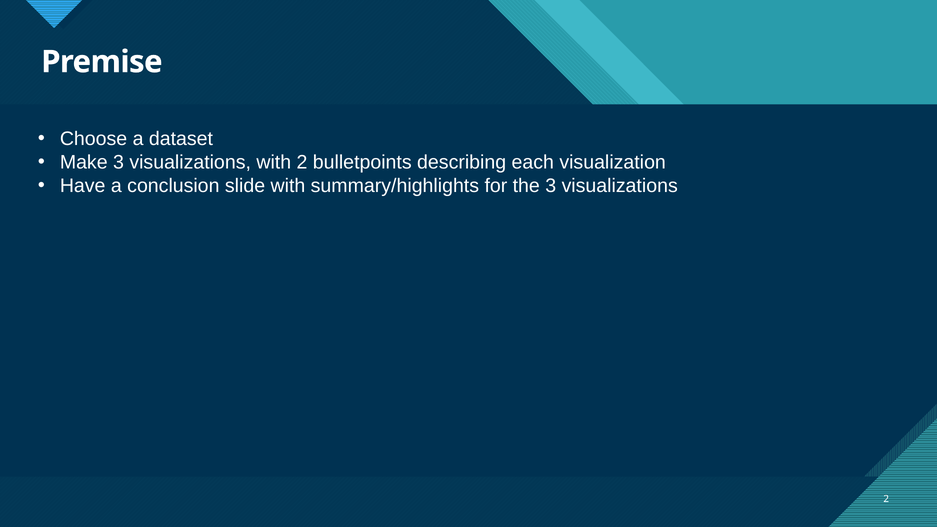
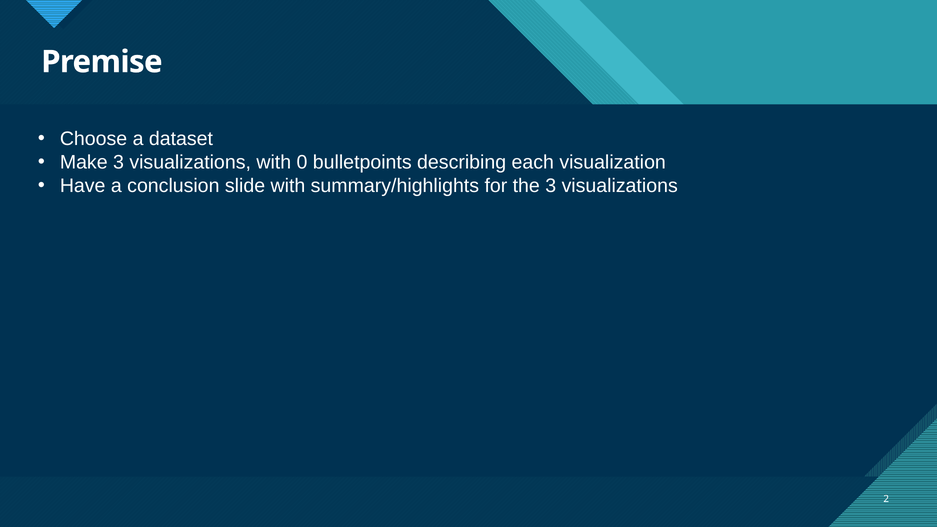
with 2: 2 -> 0
